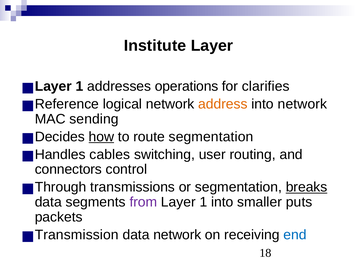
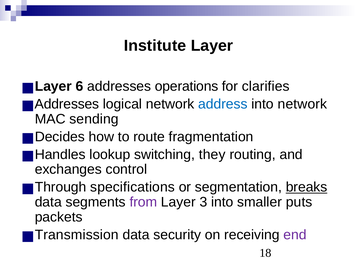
1 at (79, 87): 1 -> 6
Reference at (67, 104): Reference -> Addresses
address colour: orange -> blue
how underline: present -> none
route segmentation: segmentation -> fragmentation
cables: cables -> lookup
user: user -> they
connectors: connectors -> exchanges
transmissions: transmissions -> specifications
1 at (203, 203): 1 -> 3
data network: network -> security
end colour: blue -> purple
